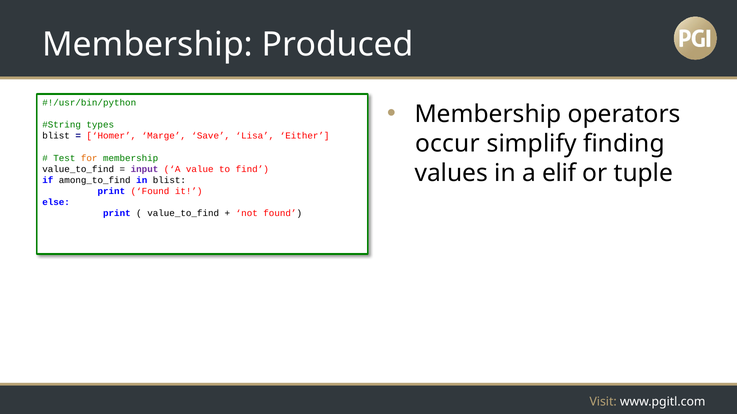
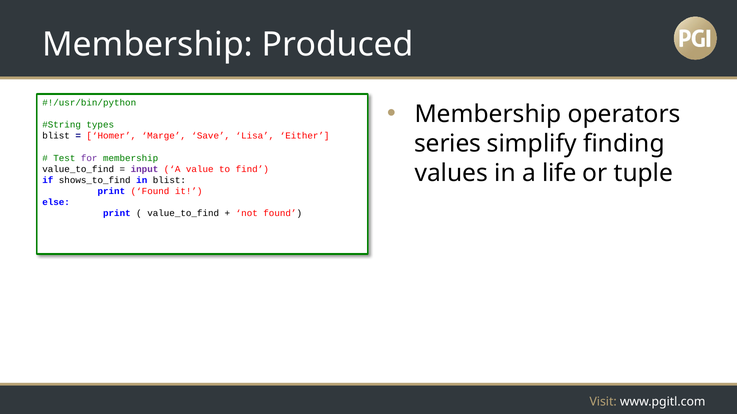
occur: occur -> series
for colour: orange -> purple
elif: elif -> life
among_to_find: among_to_find -> shows_to_find
